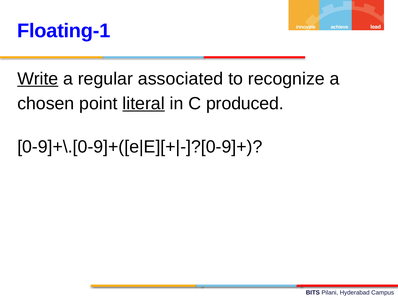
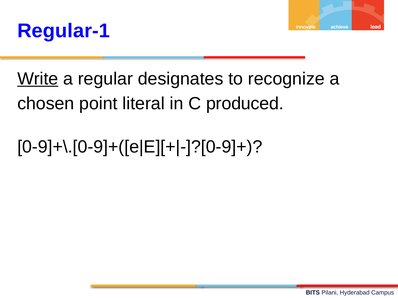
Floating-1: Floating-1 -> Regular-1
associated: associated -> designates
literal underline: present -> none
